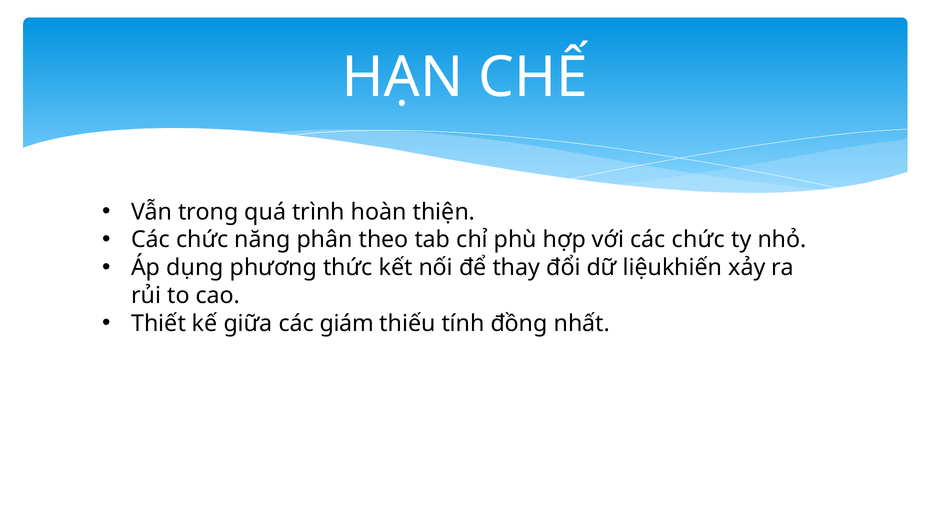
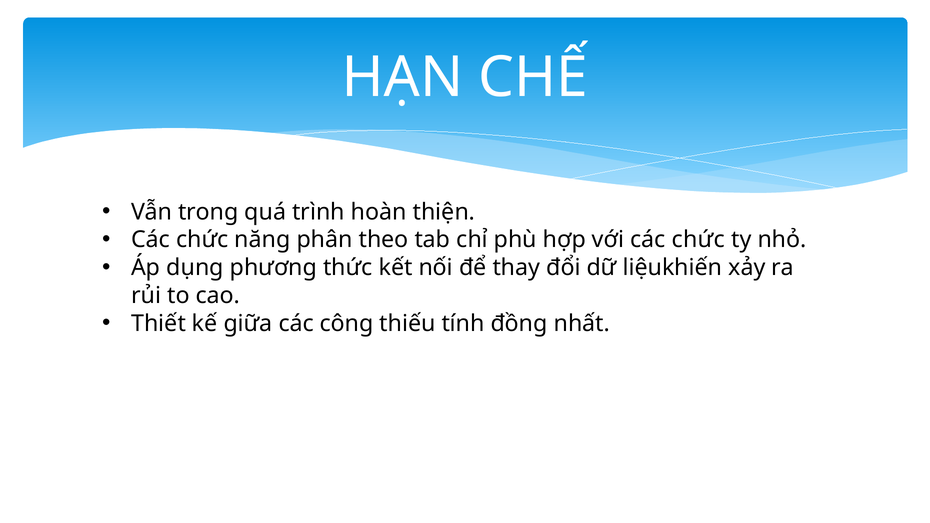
giám: giám -> công
